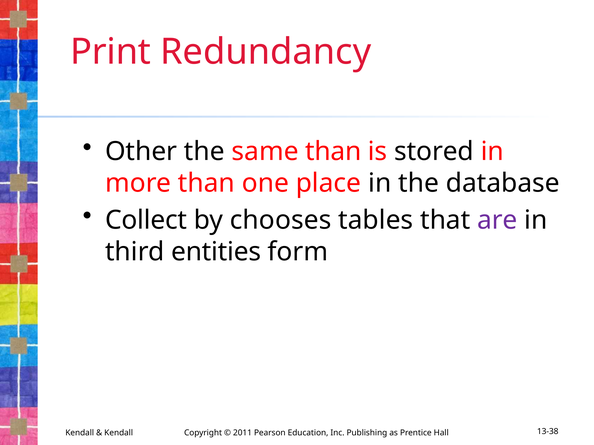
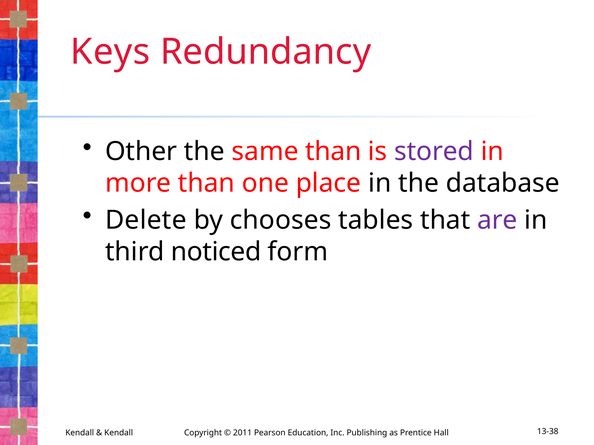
Print: Print -> Keys
stored colour: black -> purple
Collect: Collect -> Delete
entities: entities -> noticed
